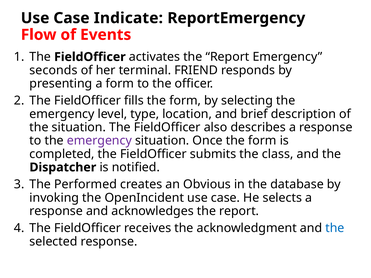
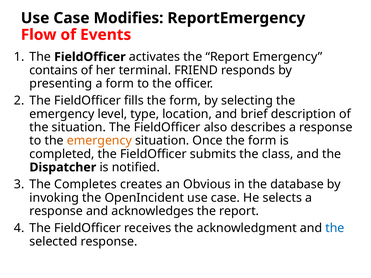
Indicate: Indicate -> Modifies
seconds: seconds -> contains
emergency at (99, 141) colour: purple -> orange
Performed: Performed -> Completes
